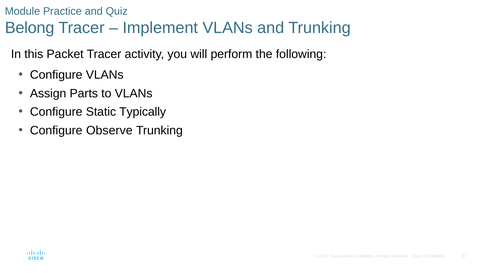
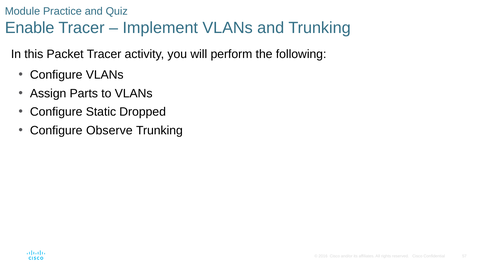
Belong: Belong -> Enable
Typically: Typically -> Dropped
